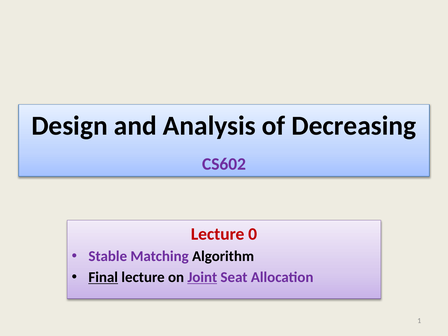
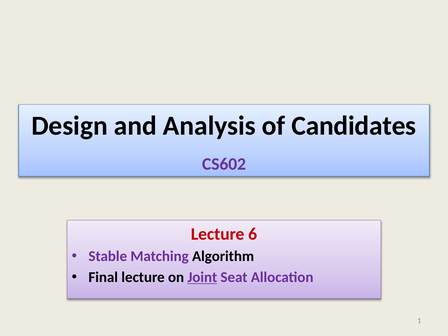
Decreasing: Decreasing -> Candidates
0: 0 -> 6
Final underline: present -> none
